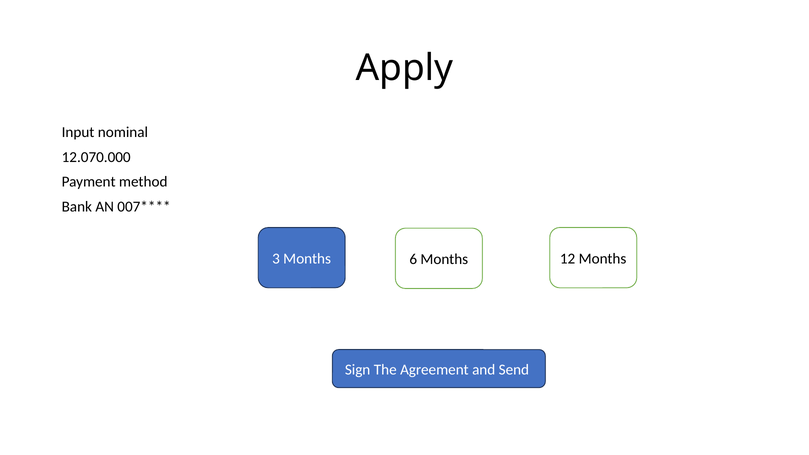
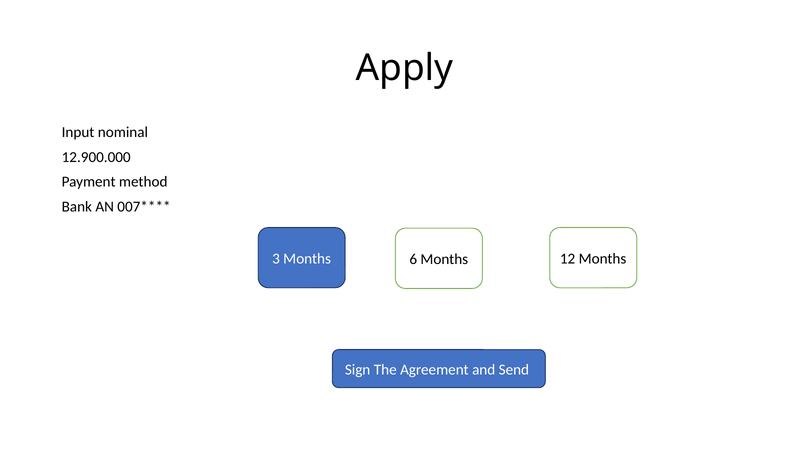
12.070.000: 12.070.000 -> 12.900.000
